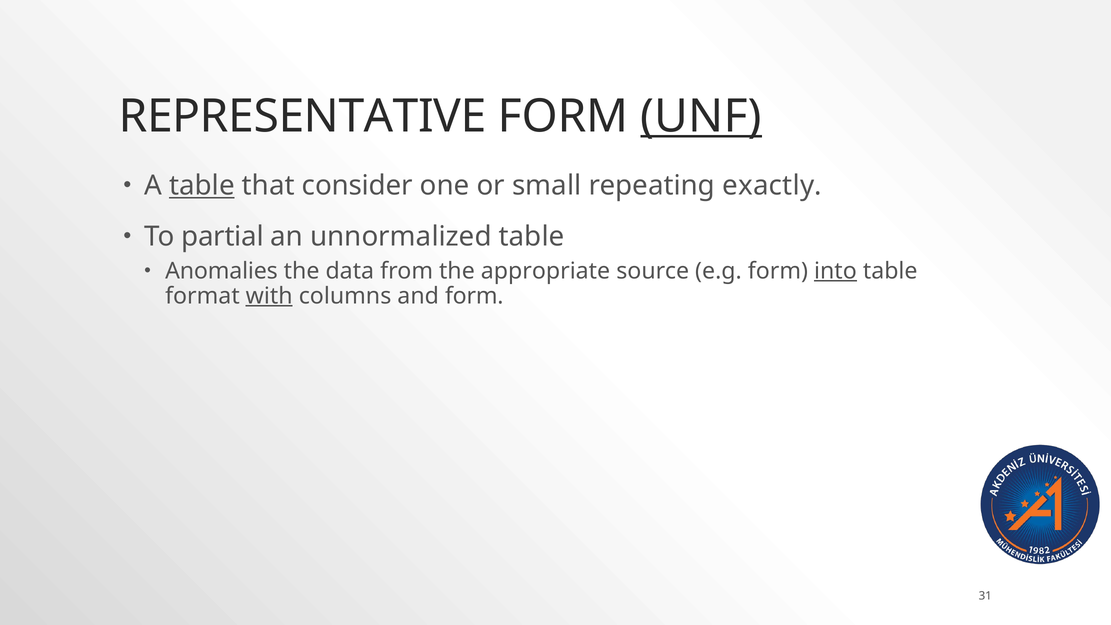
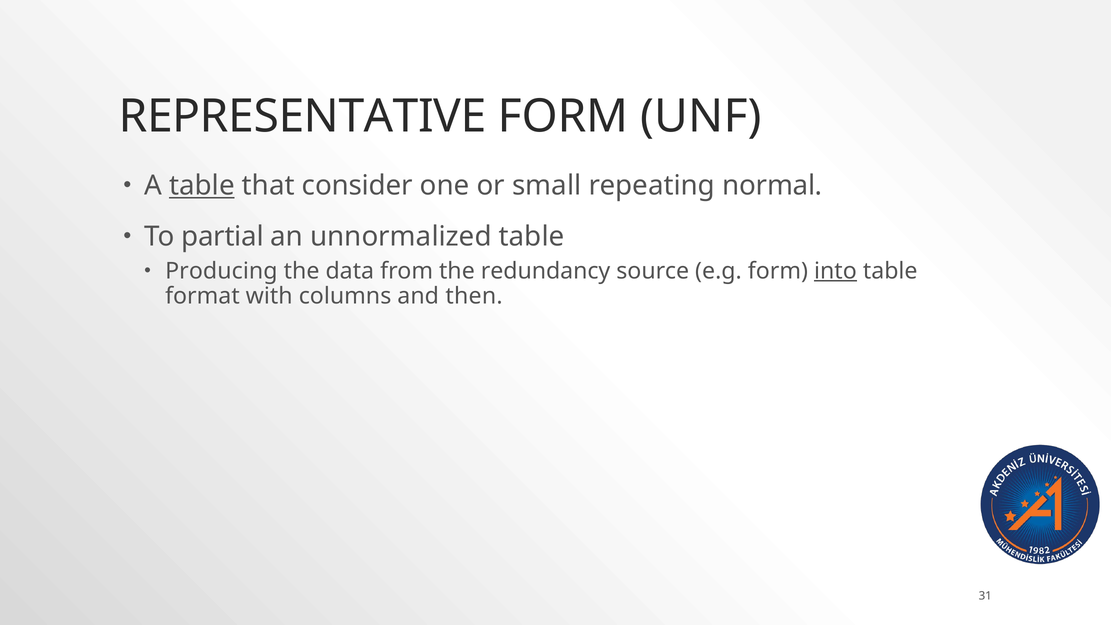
UNF underline: present -> none
exactly: exactly -> normal
Anomalies: Anomalies -> Producing
appropriate: appropriate -> redundancy
with underline: present -> none
and form: form -> then
